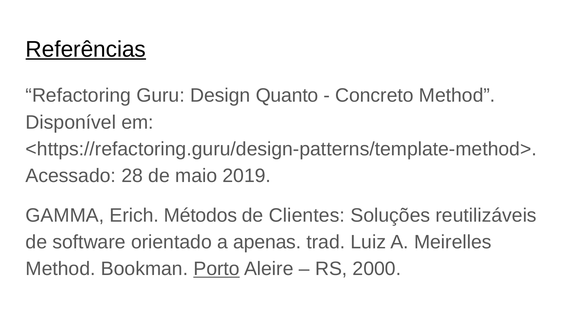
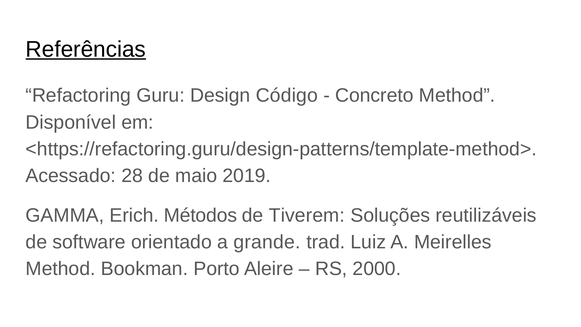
Quanto: Quanto -> Código
Clientes: Clientes -> Tiverem
apenas: apenas -> grande
Porto underline: present -> none
